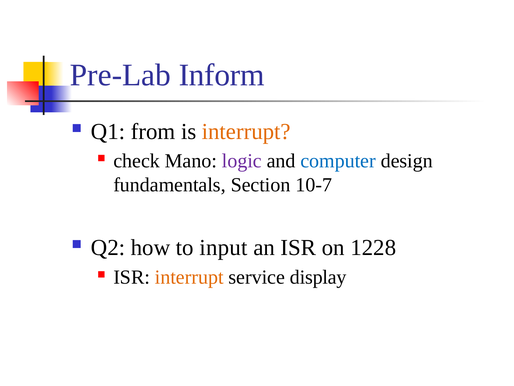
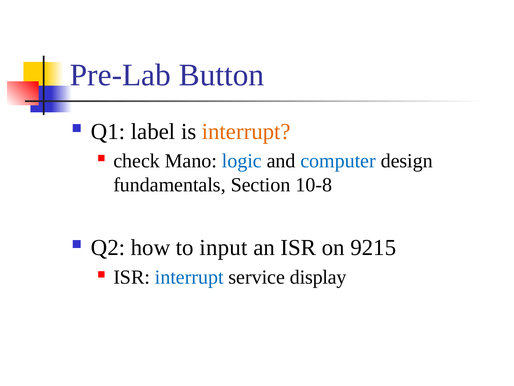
Inform: Inform -> Button
from: from -> label
logic colour: purple -> blue
10-7: 10-7 -> 10-8
1228: 1228 -> 9215
interrupt at (189, 277) colour: orange -> blue
